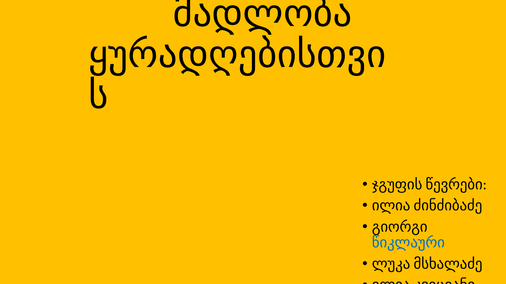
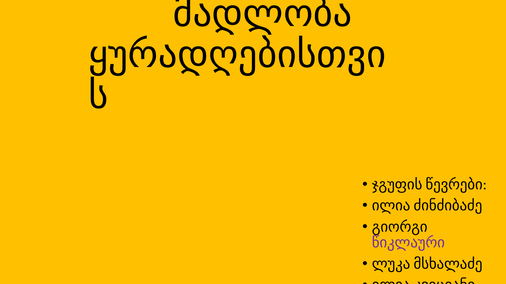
წიკლაური colour: blue -> purple
